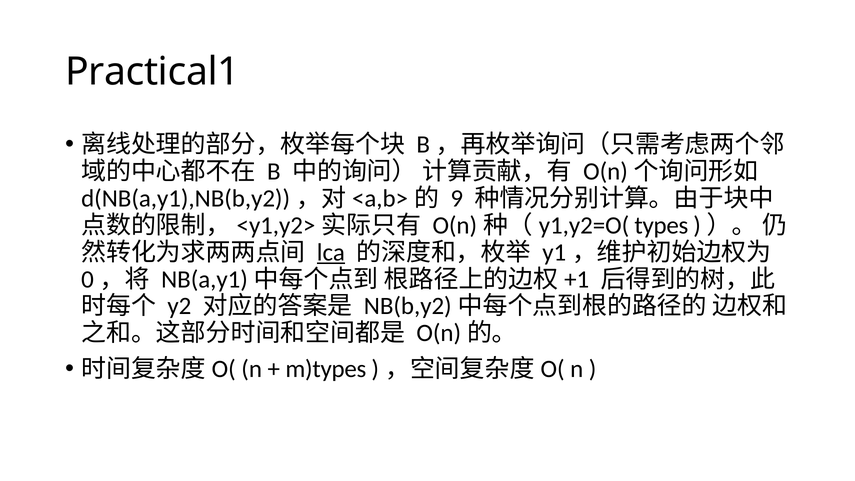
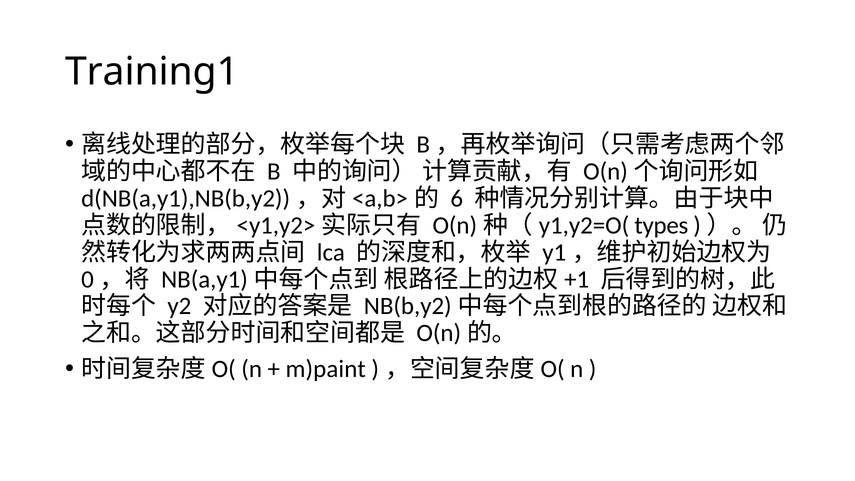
Practical1: Practical1 -> Training1
9: 9 -> 6
lca underline: present -> none
m)types: m)types -> m)paint
